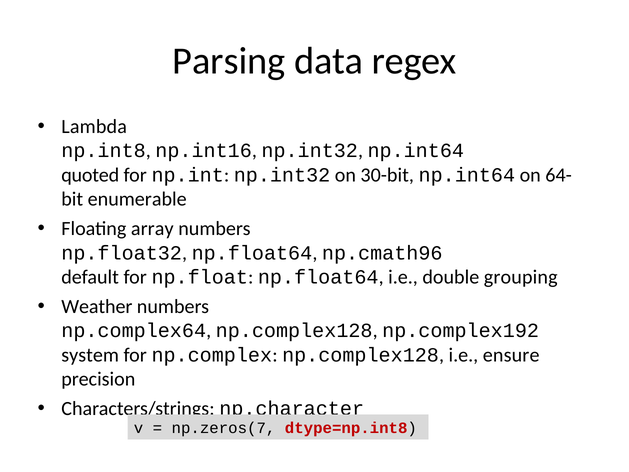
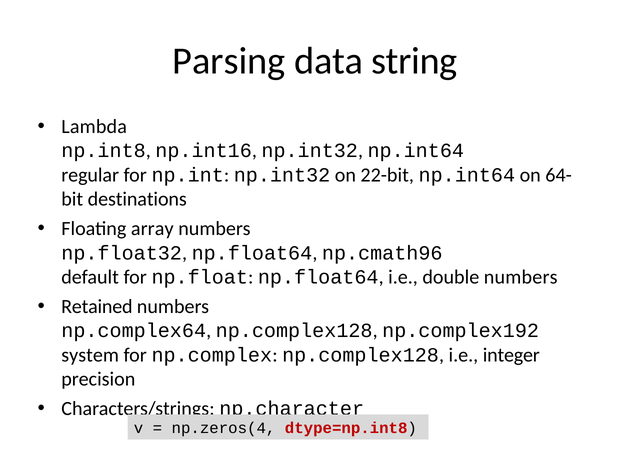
regex: regex -> string
quoted: quoted -> regular
30-bit: 30-bit -> 22-bit
enumerable: enumerable -> destinations
double grouping: grouping -> numbers
Weather: Weather -> Retained
ensure: ensure -> integer
np.zeros(7: np.zeros(7 -> np.zeros(4
